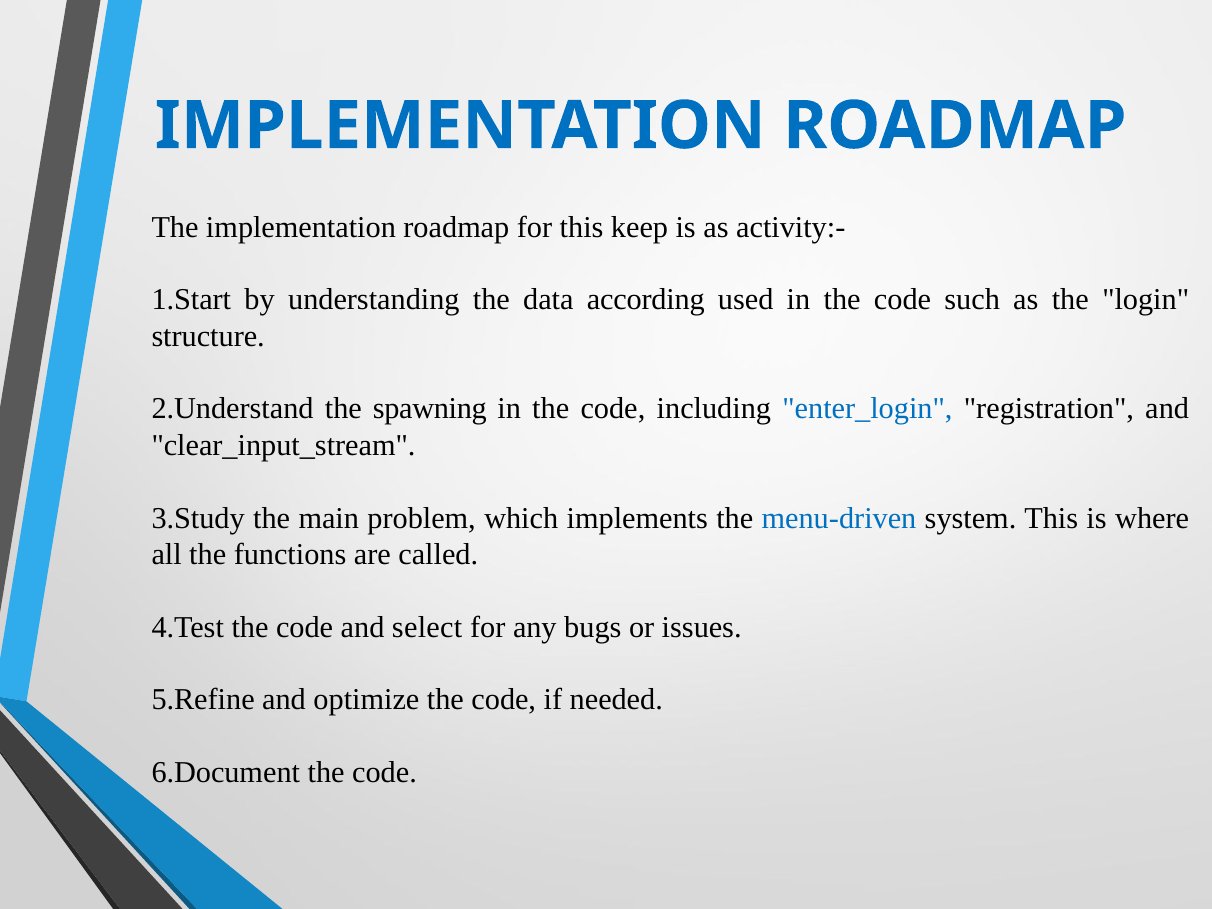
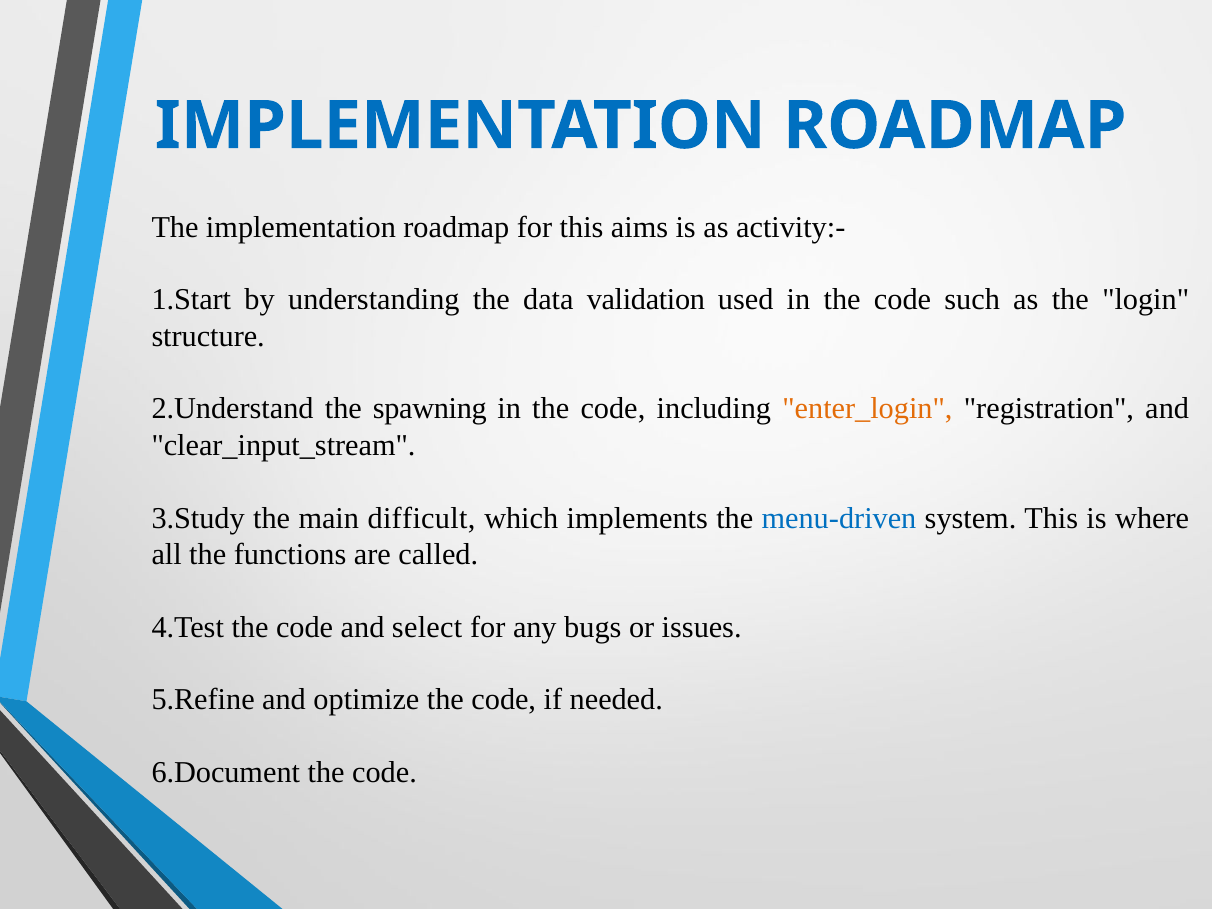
keep: keep -> aims
according: according -> validation
enter_login colour: blue -> orange
problem: problem -> difficult
